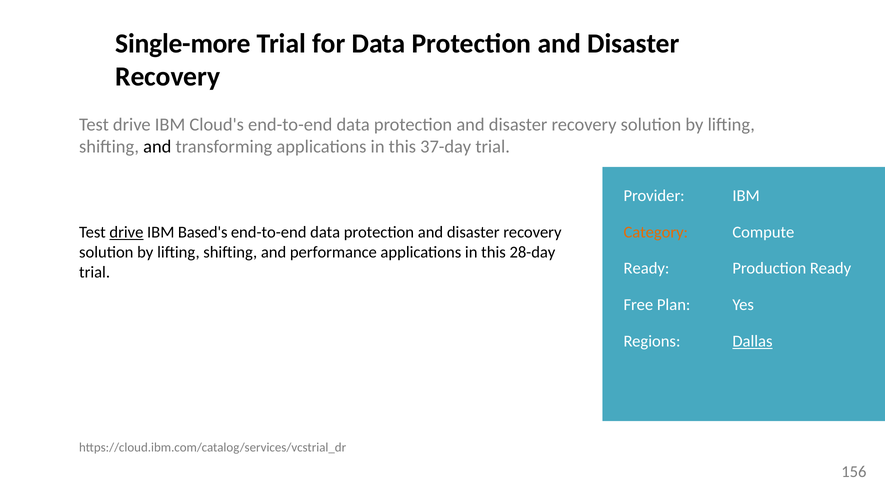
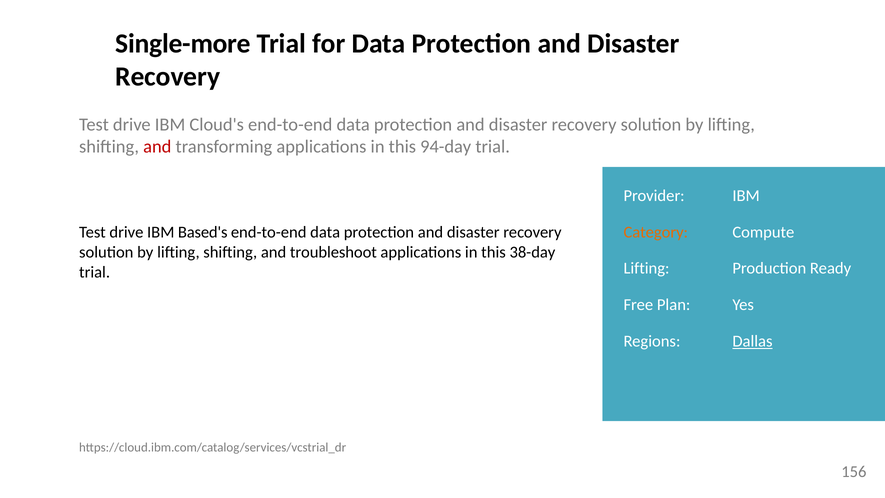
and at (157, 147) colour: black -> red
37-day: 37-day -> 94-day
drive at (126, 232) underline: present -> none
performance: performance -> troubleshoot
28-day: 28-day -> 38-day
Ready at (646, 268): Ready -> Lifting
